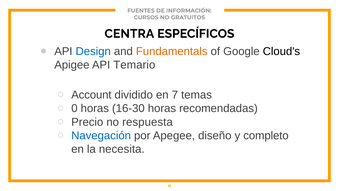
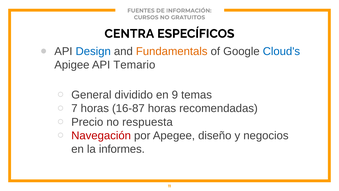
Cloud's colour: black -> blue
Account: Account -> General
7: 7 -> 9
0: 0 -> 7
16-30: 16-30 -> 16-87
Navegación colour: blue -> red
completo: completo -> negocios
necesita: necesita -> informes
